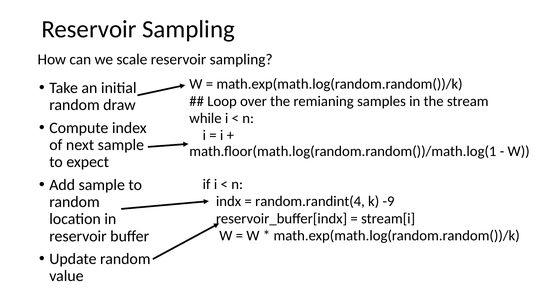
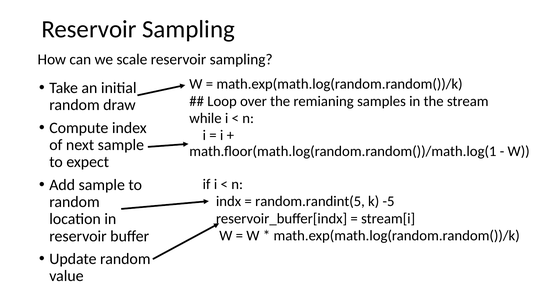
random.randint(4: random.randint(4 -> random.randint(5
-9: -9 -> -5
